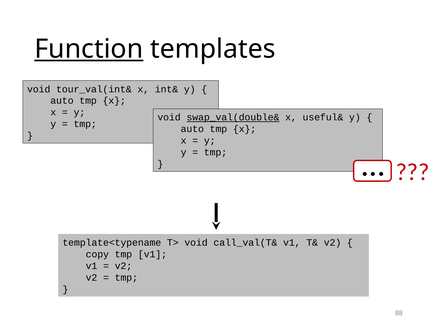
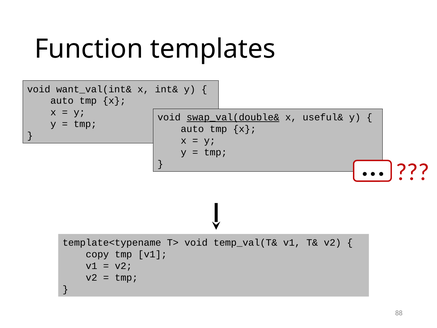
Function underline: present -> none
tour_val(int&: tour_val(int& -> want_val(int&
call_val(T&: call_val(T& -> temp_val(T&
